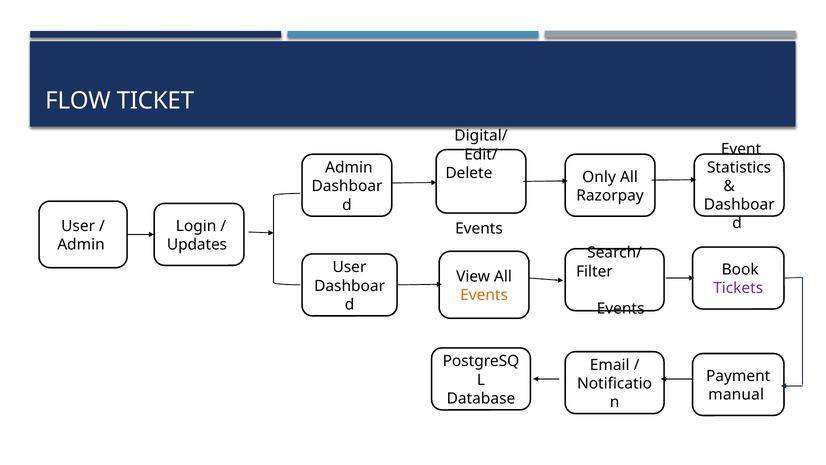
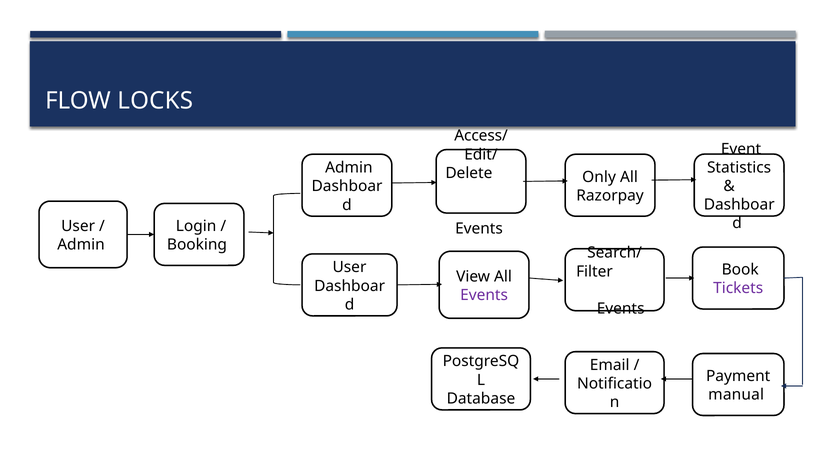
TICKET: TICKET -> LOCKS
Digital/: Digital/ -> Access/
Updates: Updates -> Booking
Events at (484, 295) colour: orange -> purple
